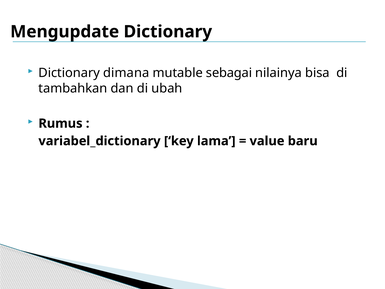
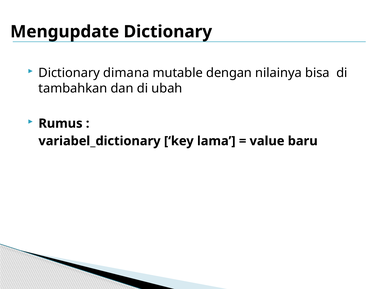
sebagai: sebagai -> dengan
